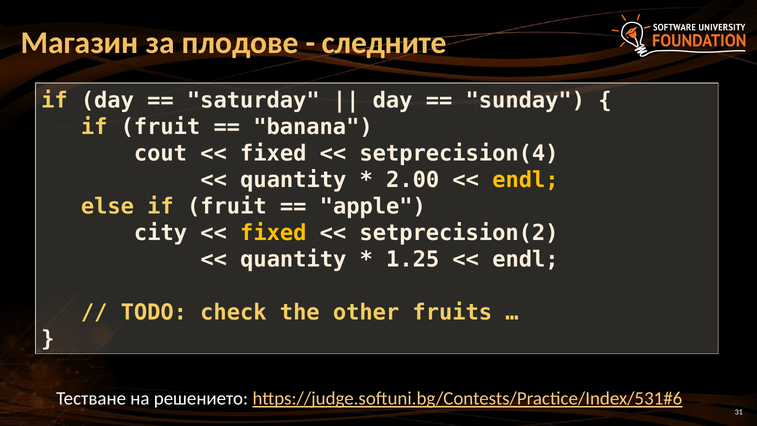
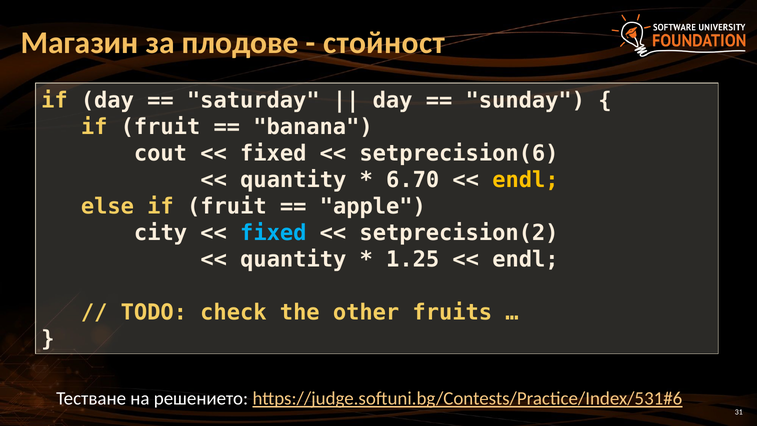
следните: следните -> стойност
setprecision(4: setprecision(4 -> setprecision(6
2.00: 2.00 -> 6.70
fixed at (273, 233) colour: yellow -> light blue
